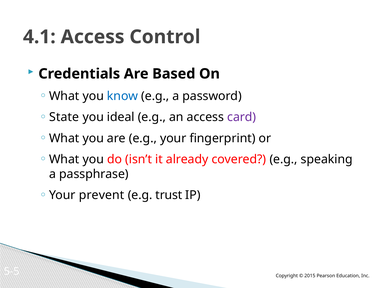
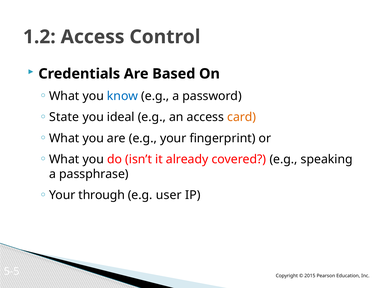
4.1: 4.1 -> 1.2
card colour: purple -> orange
prevent: prevent -> through
trust: trust -> user
